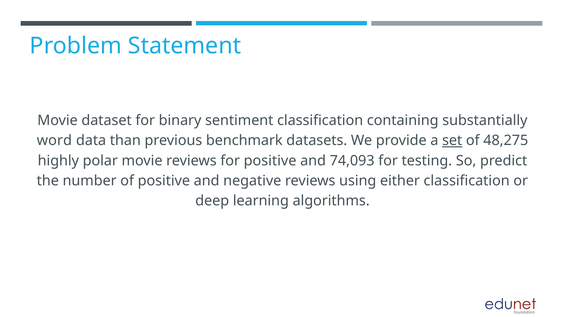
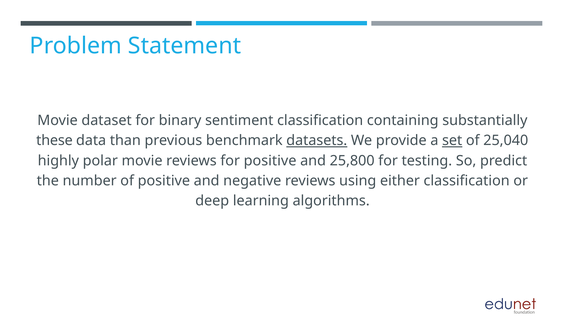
word: word -> these
datasets underline: none -> present
48,275: 48,275 -> 25,040
74,093: 74,093 -> 25,800
